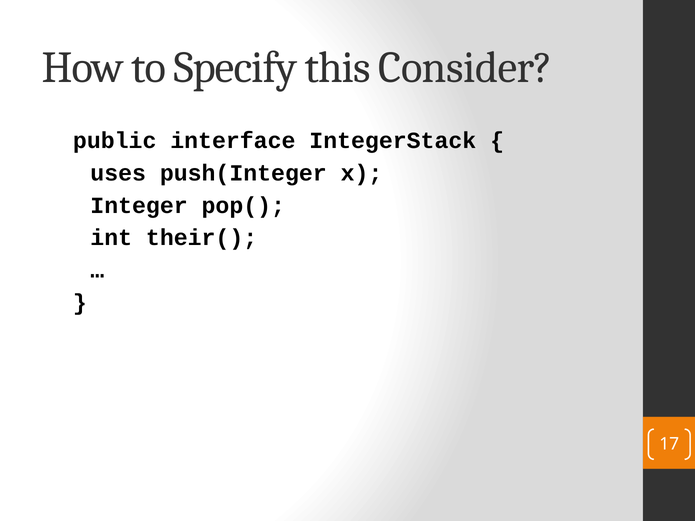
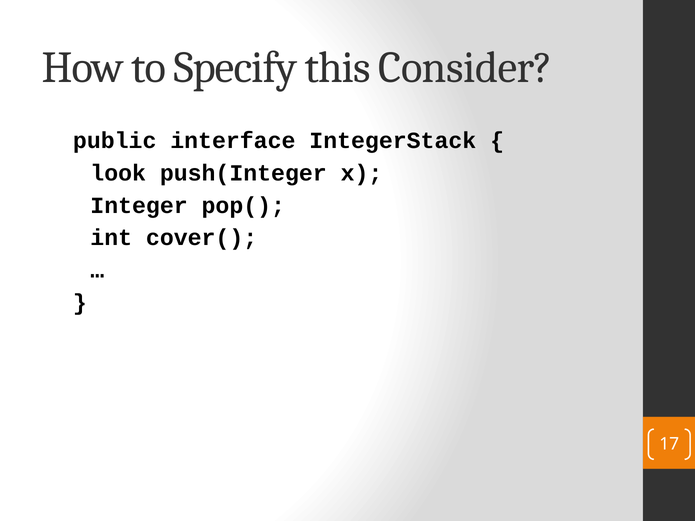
uses: uses -> look
their(: their( -> cover(
